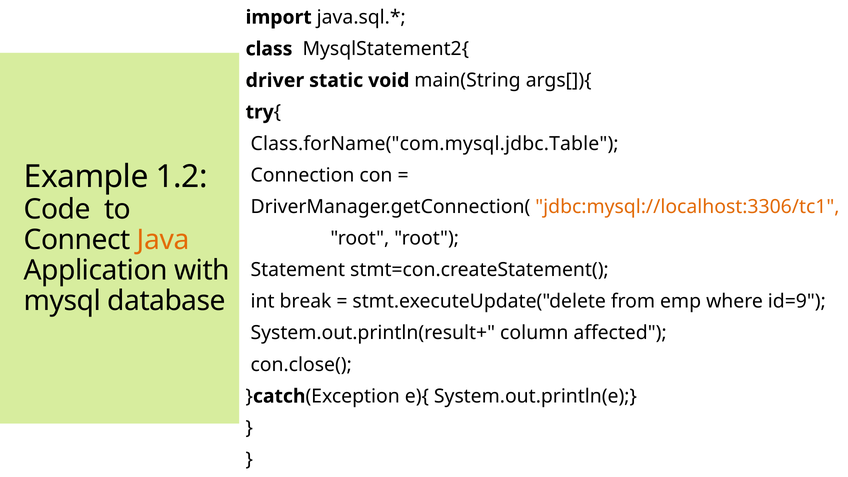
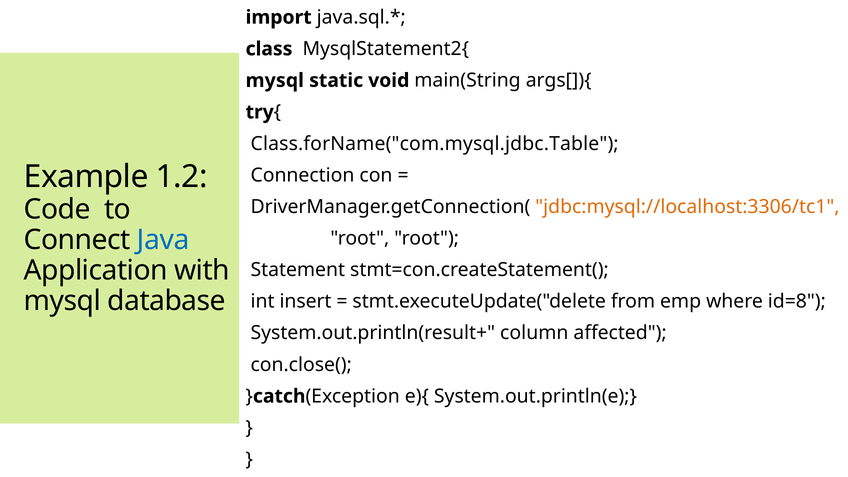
driver at (275, 80): driver -> mysql
Java colour: orange -> blue
break: break -> insert
id=9: id=9 -> id=8
